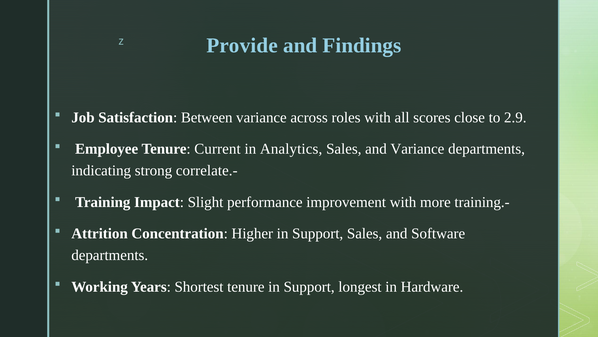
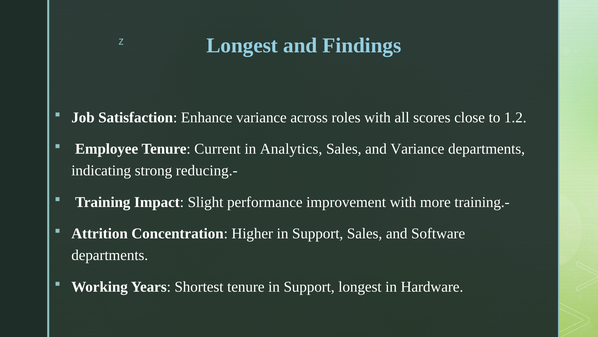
Provide at (242, 46): Provide -> Longest
Between: Between -> Enhance
2.9: 2.9 -> 1.2
correlate.-: correlate.- -> reducing.-
